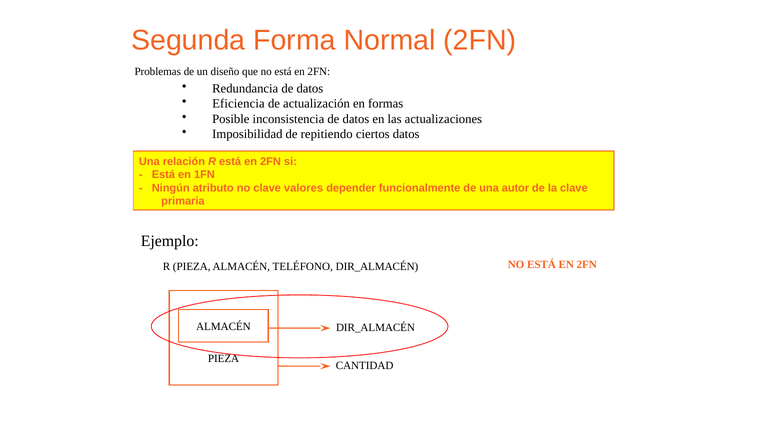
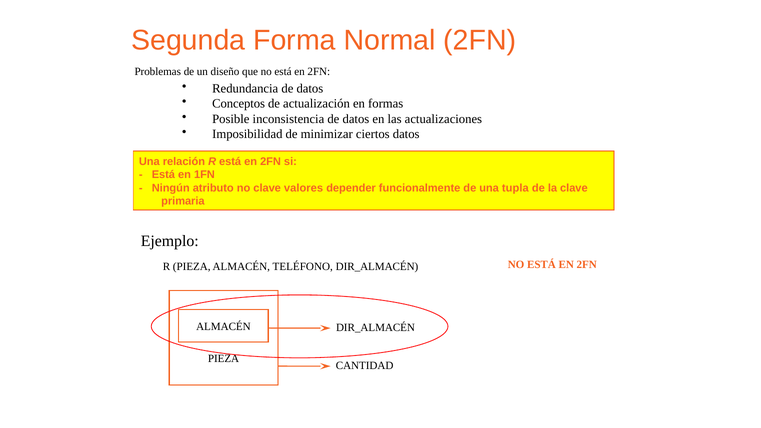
Eficiencia: Eficiencia -> Conceptos
repitiendo: repitiendo -> minimizar
autor: autor -> tupla
